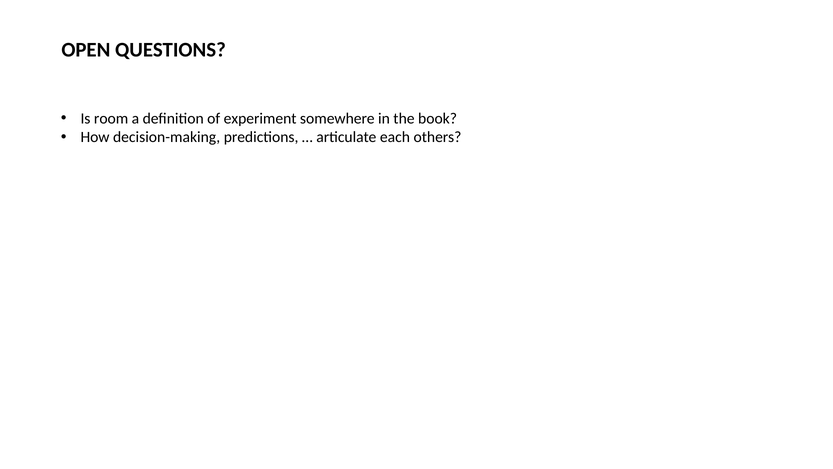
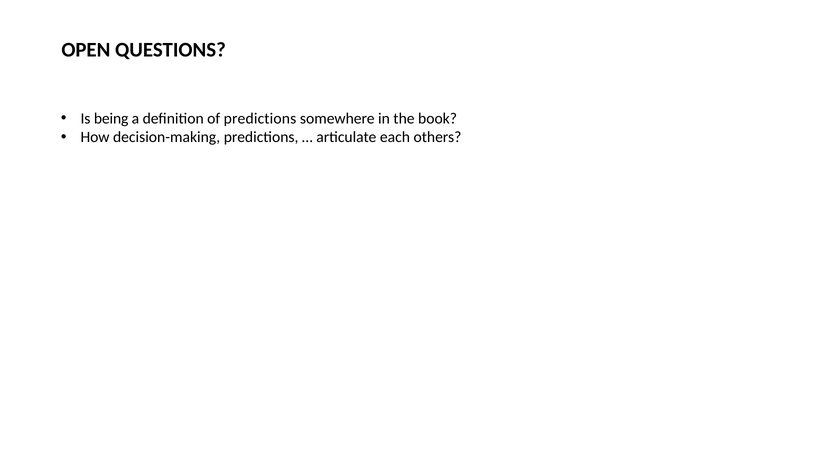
room: room -> being
of experiment: experiment -> predictions
